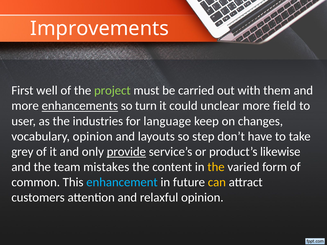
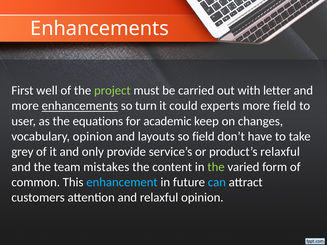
Improvements at (100, 28): Improvements -> Enhancements
them: them -> letter
unclear: unclear -> experts
industries: industries -> equations
language: language -> academic
so step: step -> field
provide underline: present -> none
product’s likewise: likewise -> relaxful
the at (216, 167) colour: yellow -> light green
can colour: yellow -> light blue
